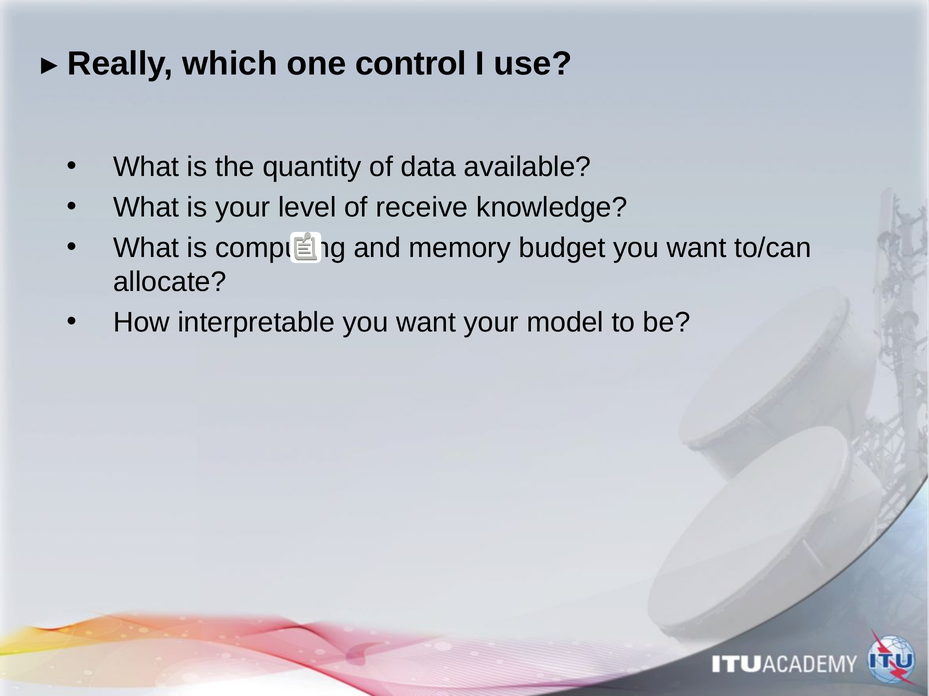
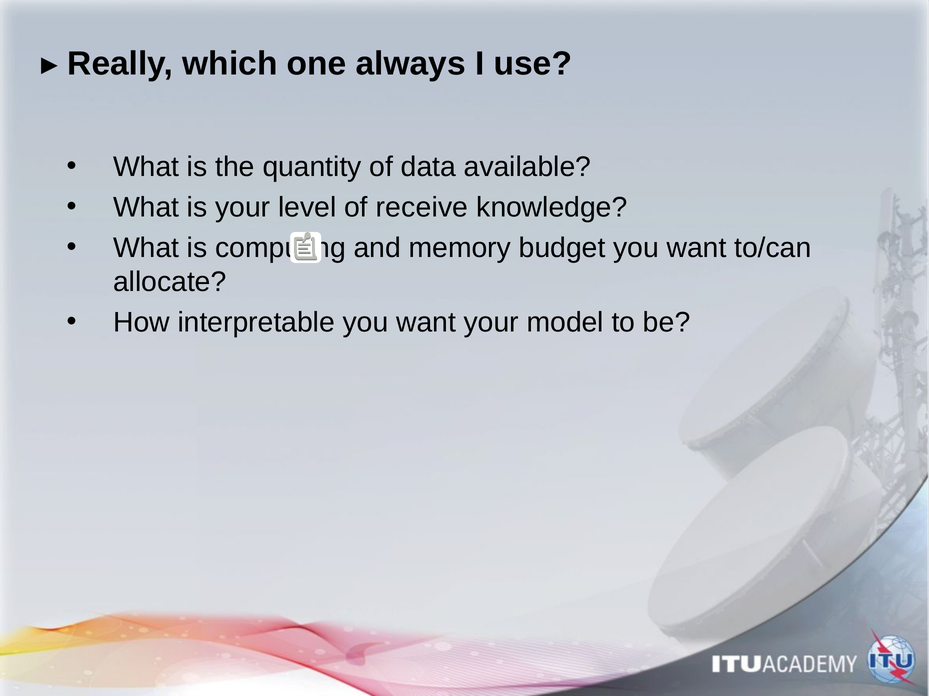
control: control -> always
